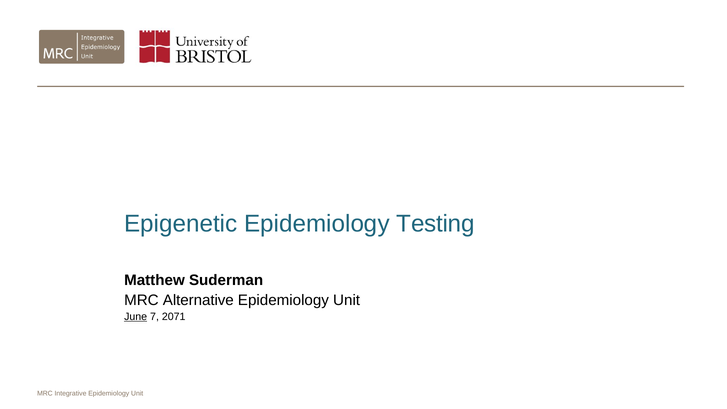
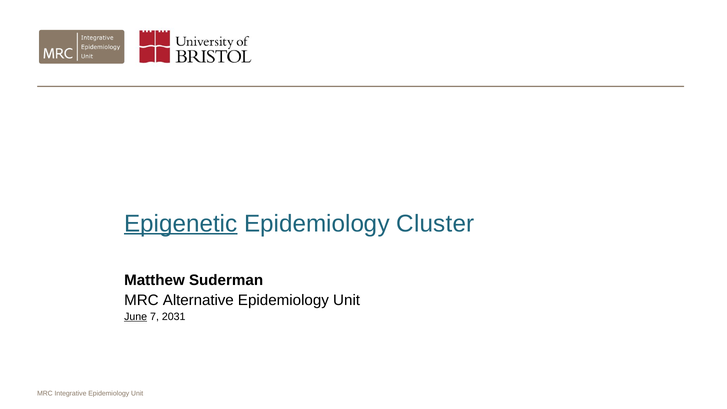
Epigenetic underline: none -> present
Testing: Testing -> Cluster
2071: 2071 -> 2031
